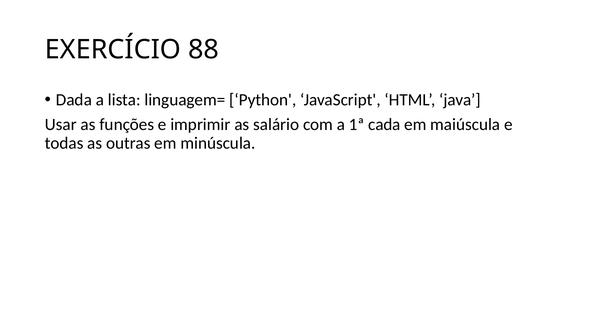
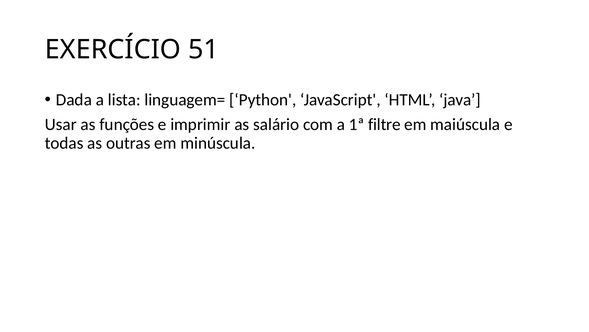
88: 88 -> 51
cada: cada -> filtre
